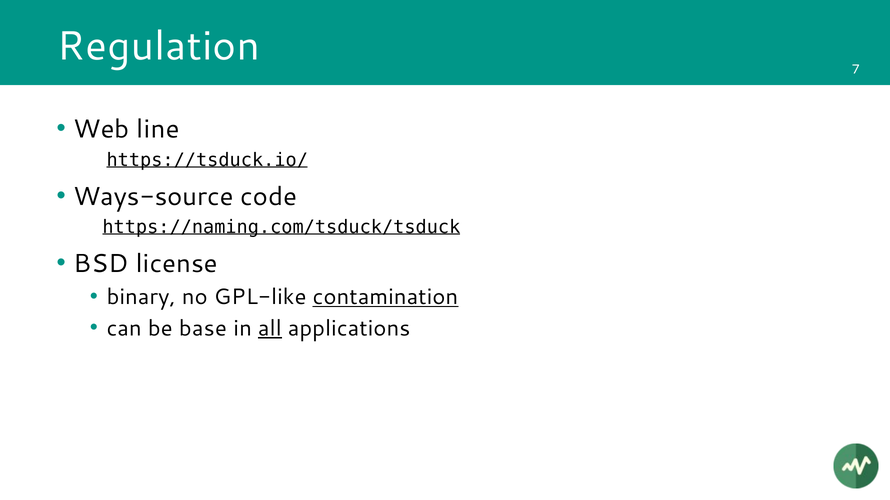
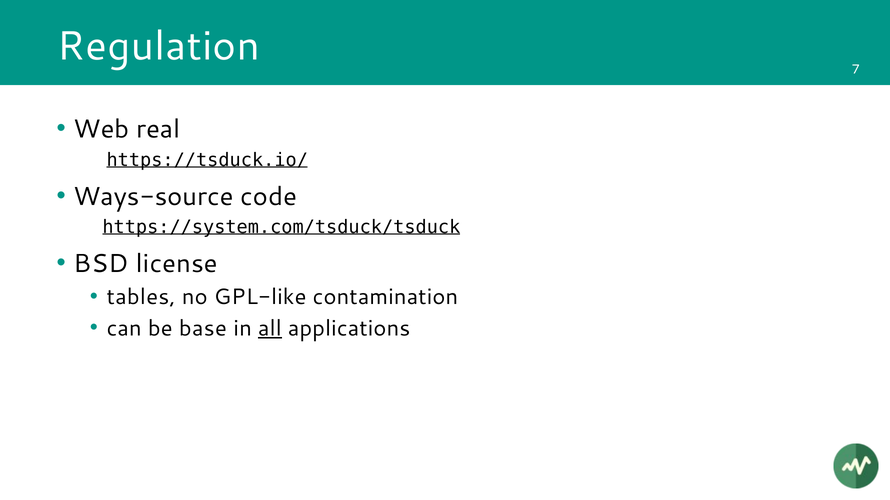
line: line -> real
https://naming.com/tsduck/tsduck: https://naming.com/tsduck/tsduck -> https://system.com/tsduck/tsduck
binary: binary -> tables
contamination underline: present -> none
